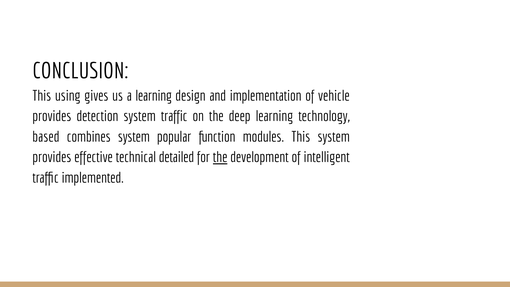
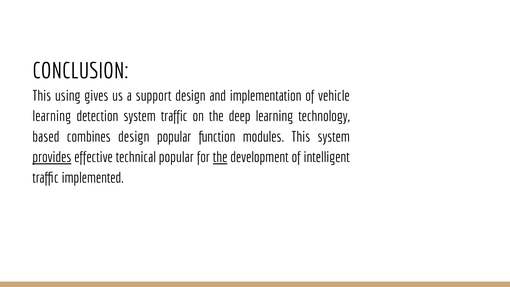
a learning: learning -> support
provides at (52, 116): provides -> learning
combines system: system -> design
provides at (52, 157) underline: none -> present
technical detailed: detailed -> popular
